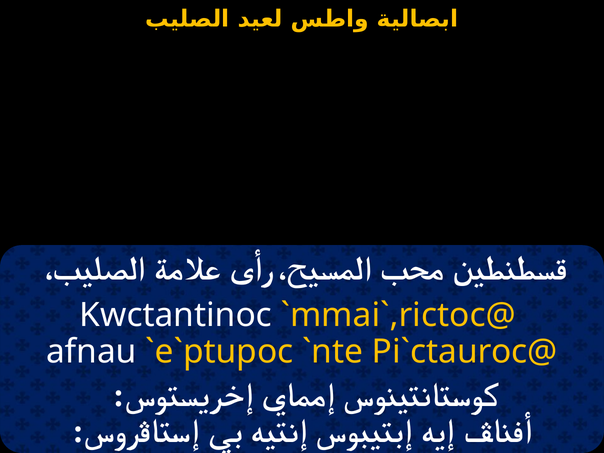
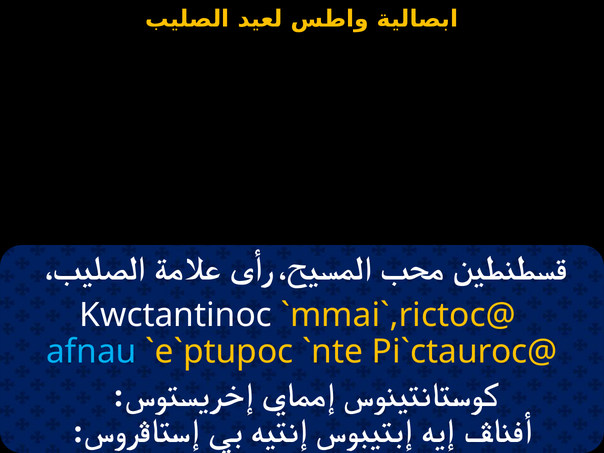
afnau colour: white -> light blue
